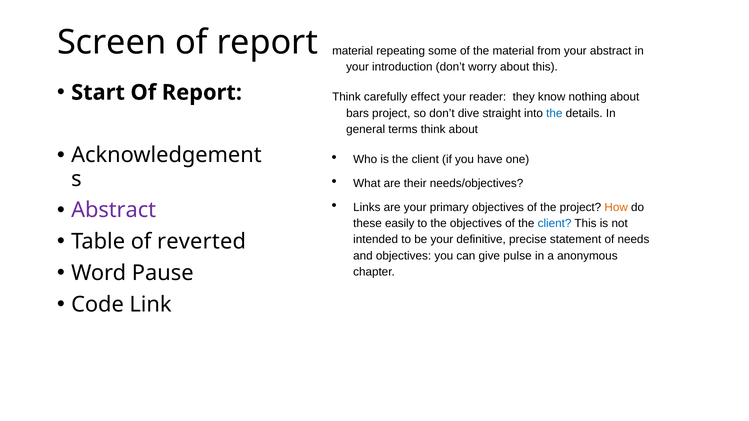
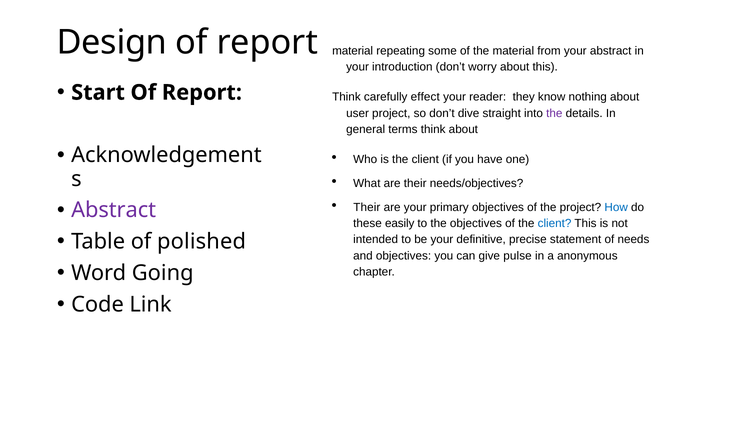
Screen: Screen -> Design
bars: bars -> user
the at (554, 113) colour: blue -> purple
Links at (367, 207): Links -> Their
How colour: orange -> blue
reverted: reverted -> polished
Pause: Pause -> Going
